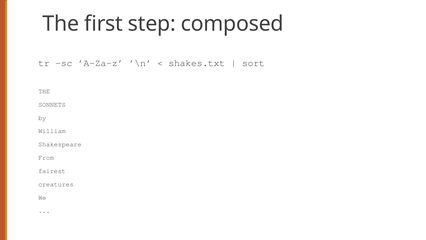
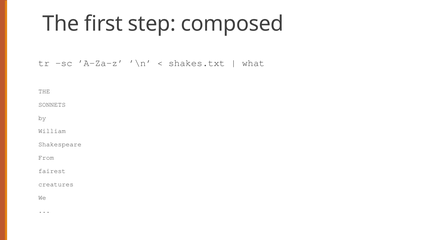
sort: sort -> what
